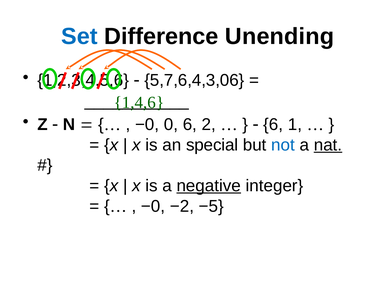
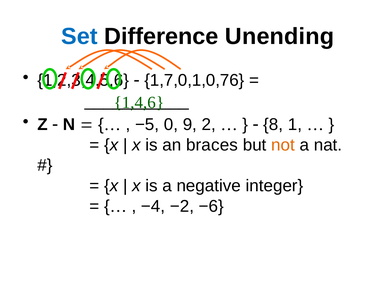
5,7,6,4,3,06: 5,7,6,4,3,06 -> 1,7,0,1,0,76
−0 at (147, 125): −0 -> −5
0 6: 6 -> 9
6 at (273, 125): 6 -> 8
special: special -> braces
not colour: blue -> orange
nat underline: present -> none
negative underline: present -> none
−0 at (153, 206): −0 -> −4
−5: −5 -> −6
